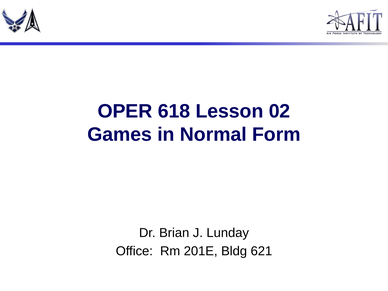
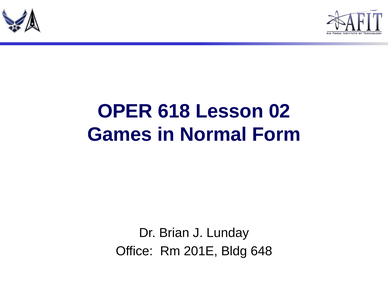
621: 621 -> 648
